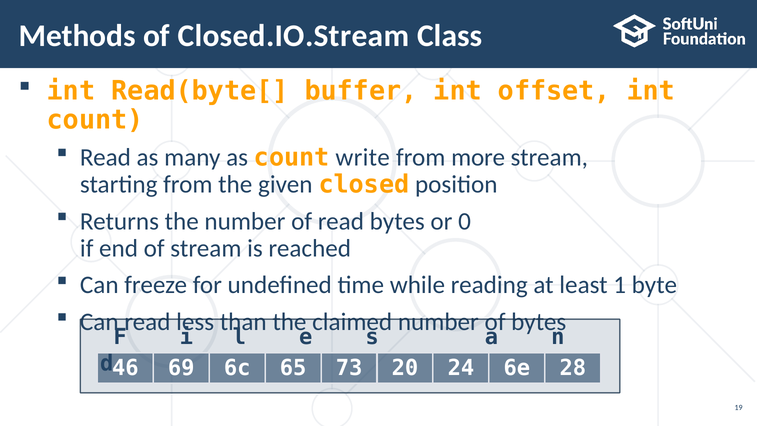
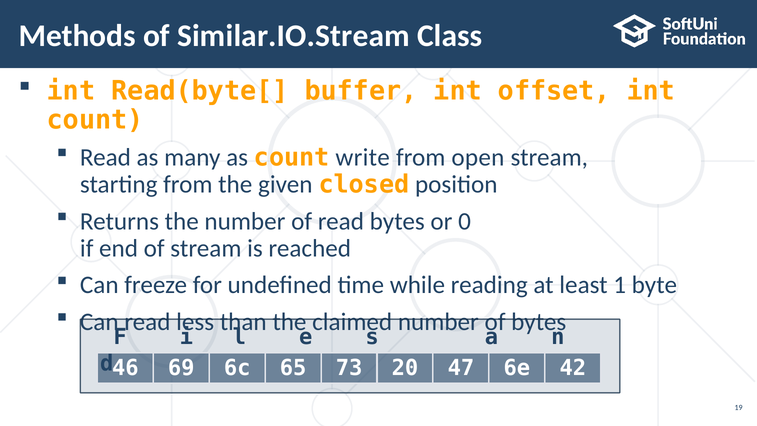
Closed.IO.Stream: Closed.IO.Stream -> Similar.IO.Stream
more: more -> open
24: 24 -> 47
28: 28 -> 42
